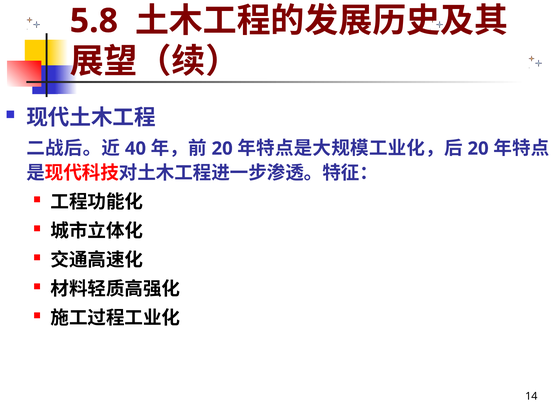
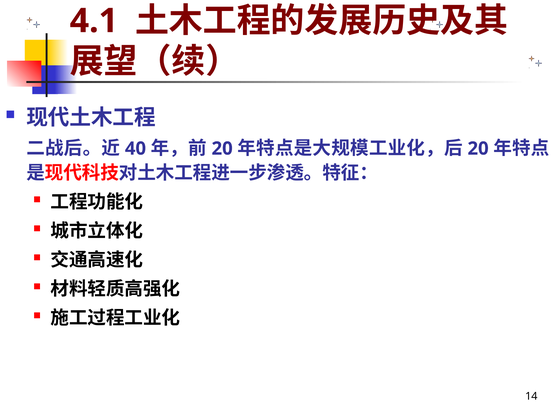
5.8: 5.8 -> 4.1
